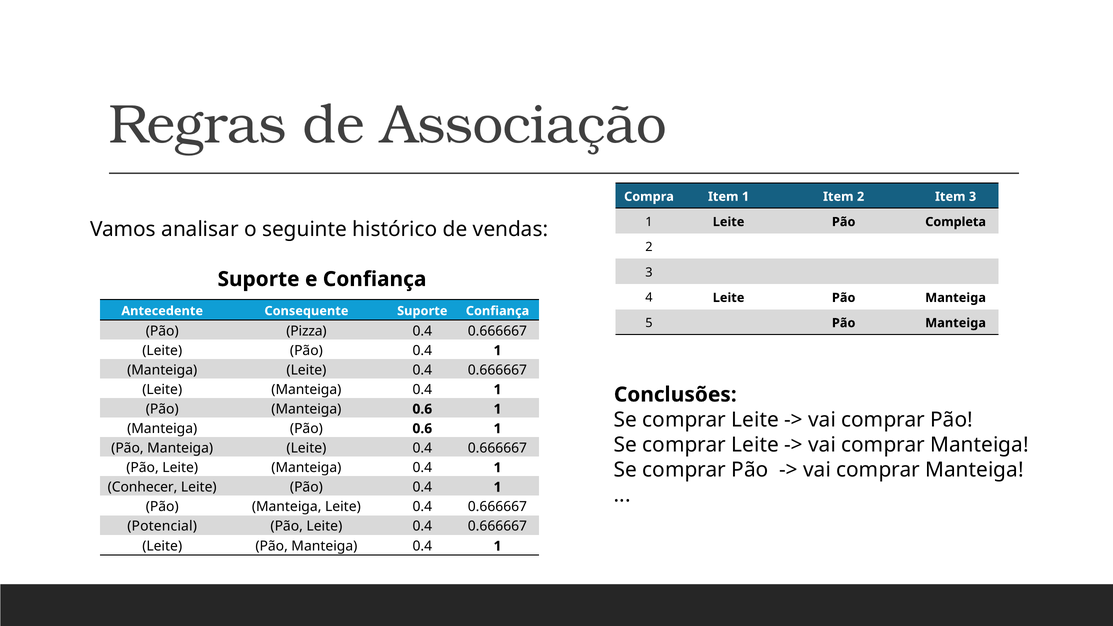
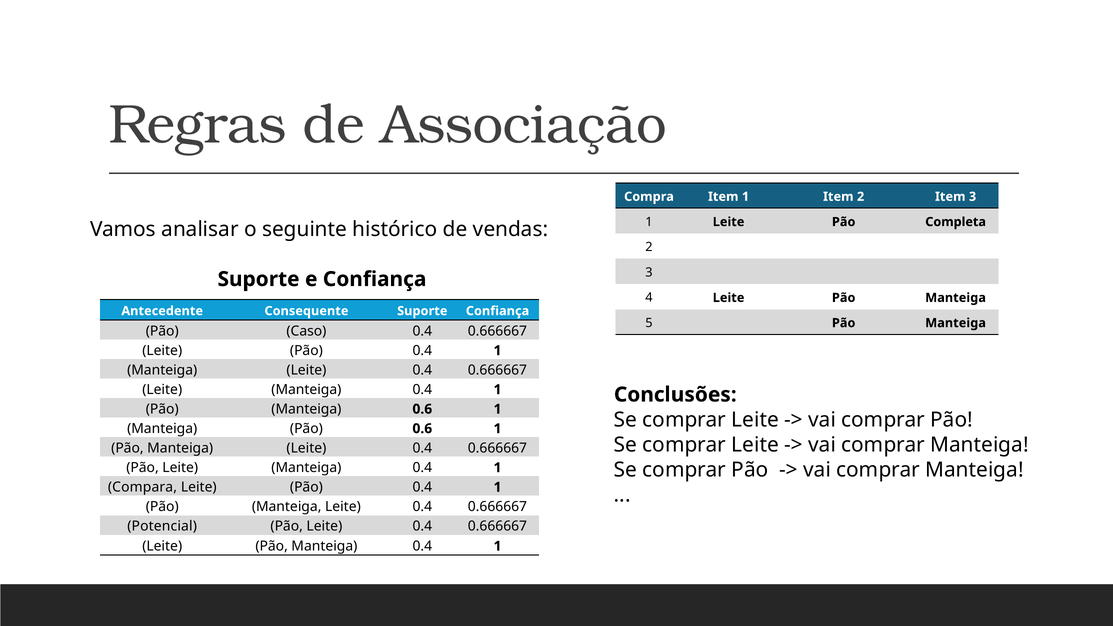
Pizza: Pizza -> Caso
Conhecer: Conhecer -> Compara
